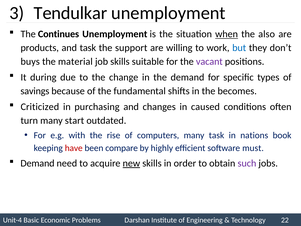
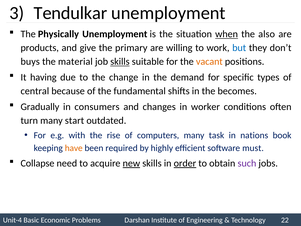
Continues: Continues -> Physically
and task: task -> give
support: support -> primary
skills at (120, 62) underline: none -> present
vacant colour: purple -> orange
during: during -> having
savings: savings -> central
Criticized: Criticized -> Gradually
purchasing: purchasing -> consumers
caused: caused -> worker
have colour: red -> orange
compare: compare -> required
Demand at (38, 163): Demand -> Collapse
order underline: none -> present
